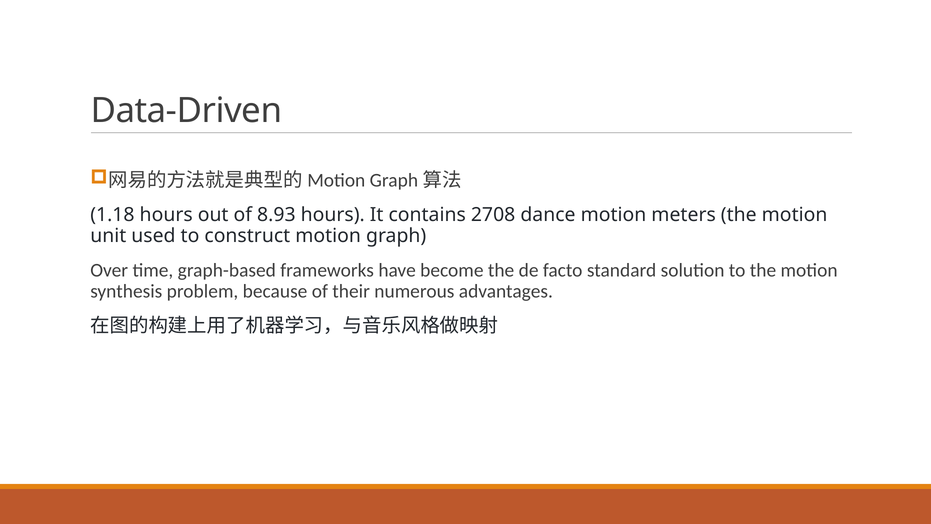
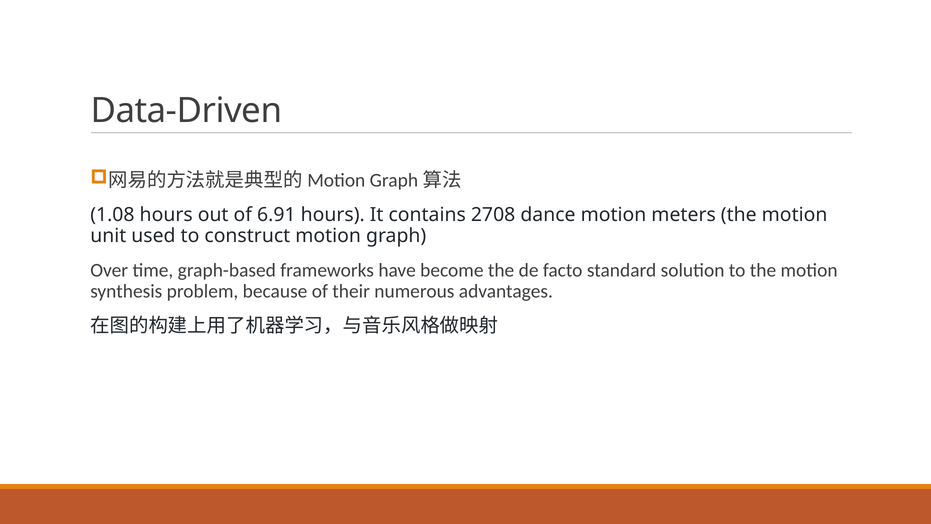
1.18: 1.18 -> 1.08
8.93: 8.93 -> 6.91
